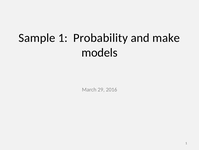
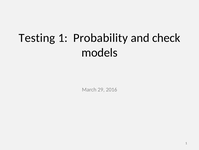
Sample: Sample -> Testing
make: make -> check
